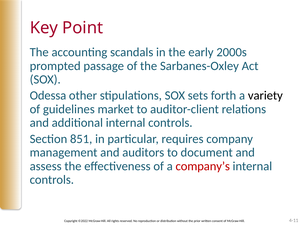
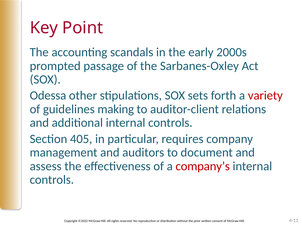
variety colour: black -> red
market: market -> making
851: 851 -> 405
